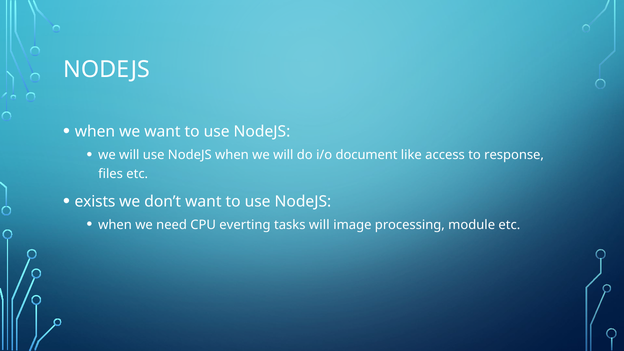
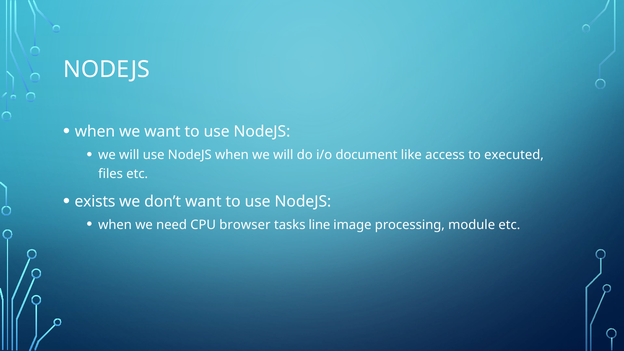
response: response -> executed
everting: everting -> browser
tasks will: will -> line
